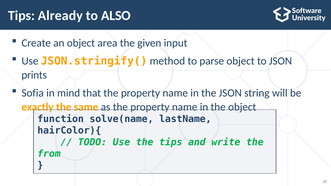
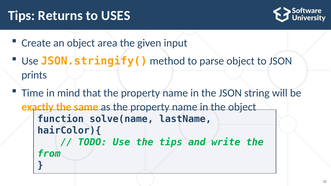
Already: Already -> Returns
ALSO: ALSO -> USES
Sofia: Sofia -> Time
